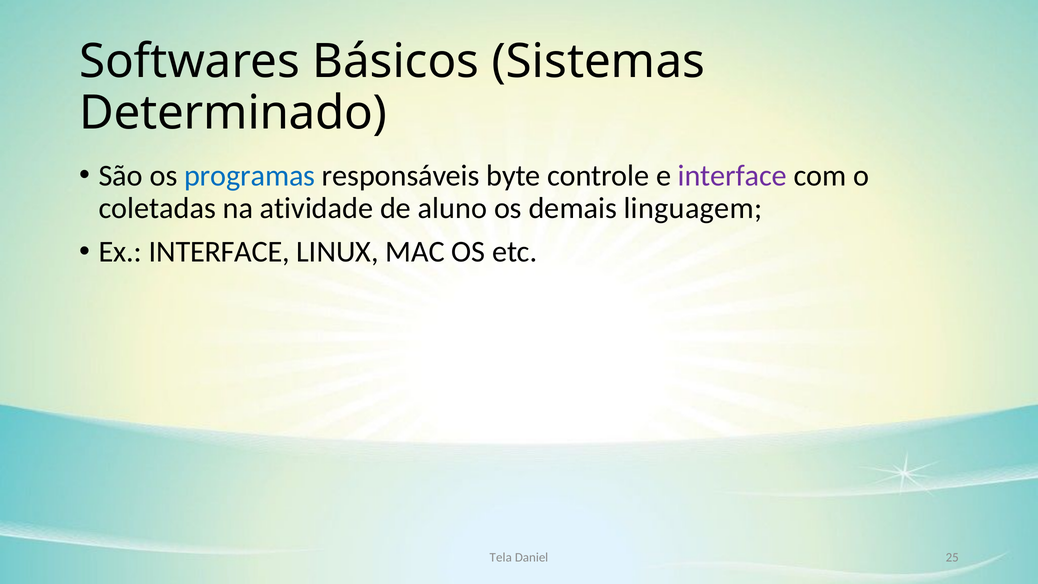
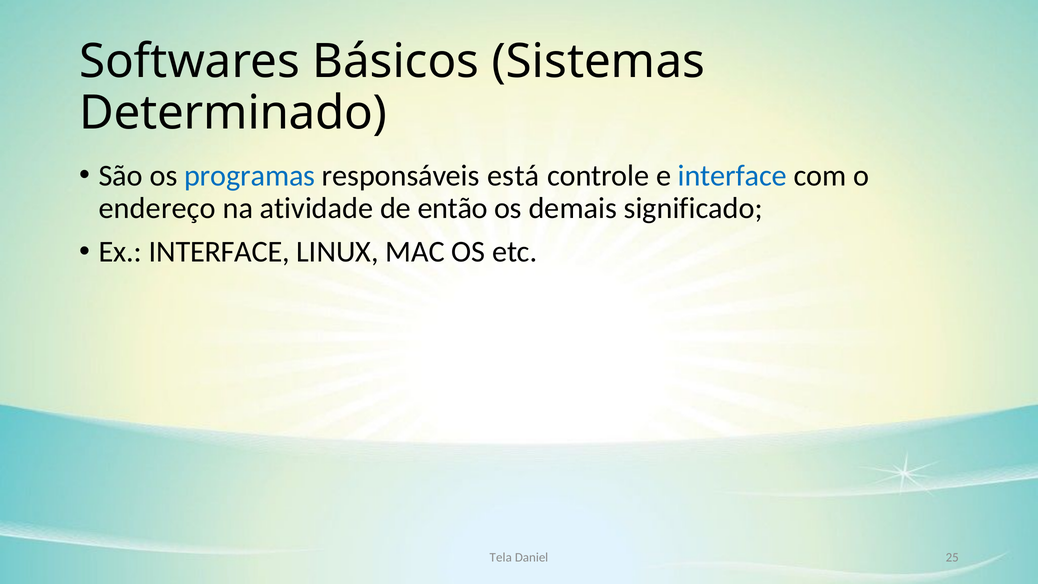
byte: byte -> está
interface at (732, 175) colour: purple -> blue
coletadas: coletadas -> endereço
aluno: aluno -> então
linguagem: linguagem -> significado
